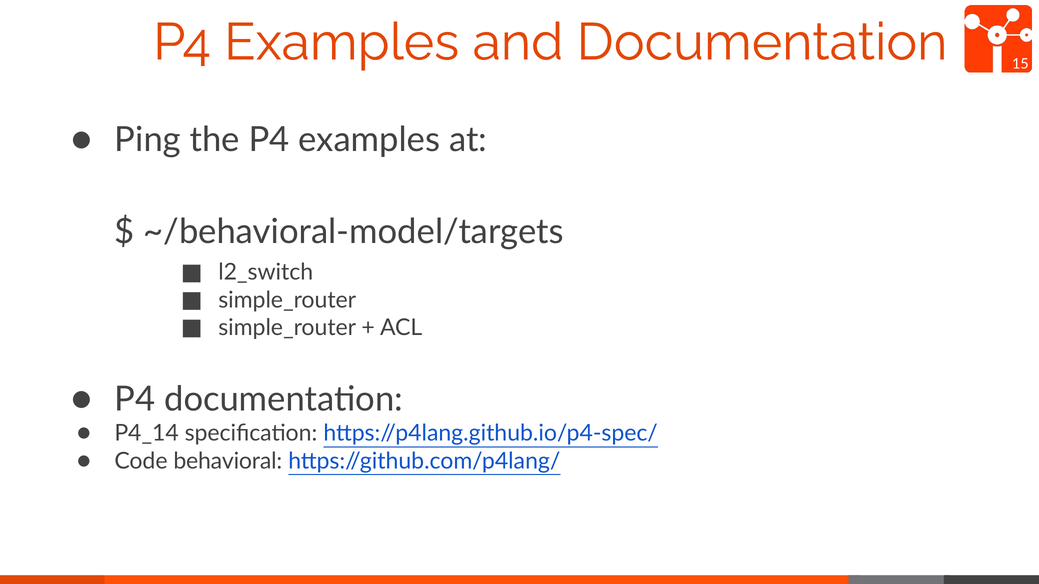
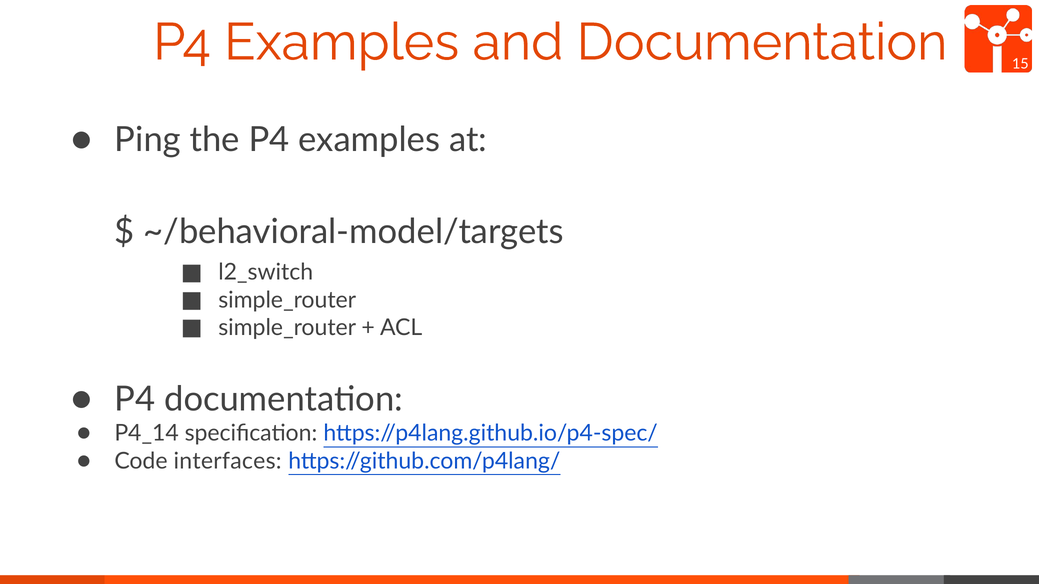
behavioral: behavioral -> interfaces
